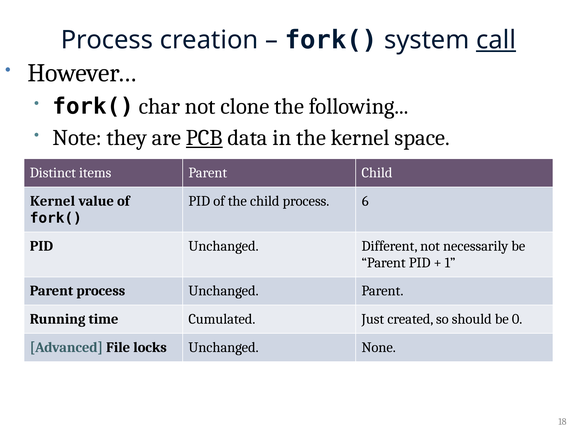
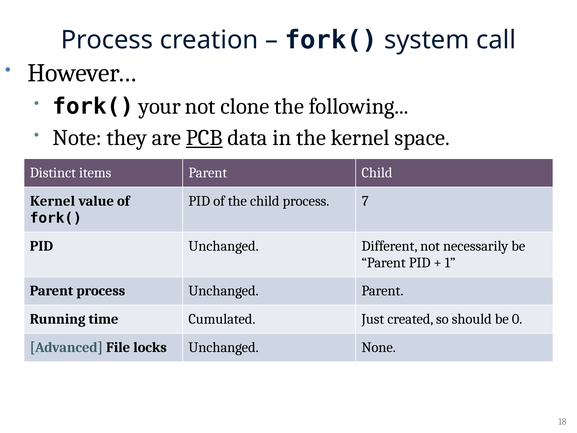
call underline: present -> none
char: char -> your
6: 6 -> 7
